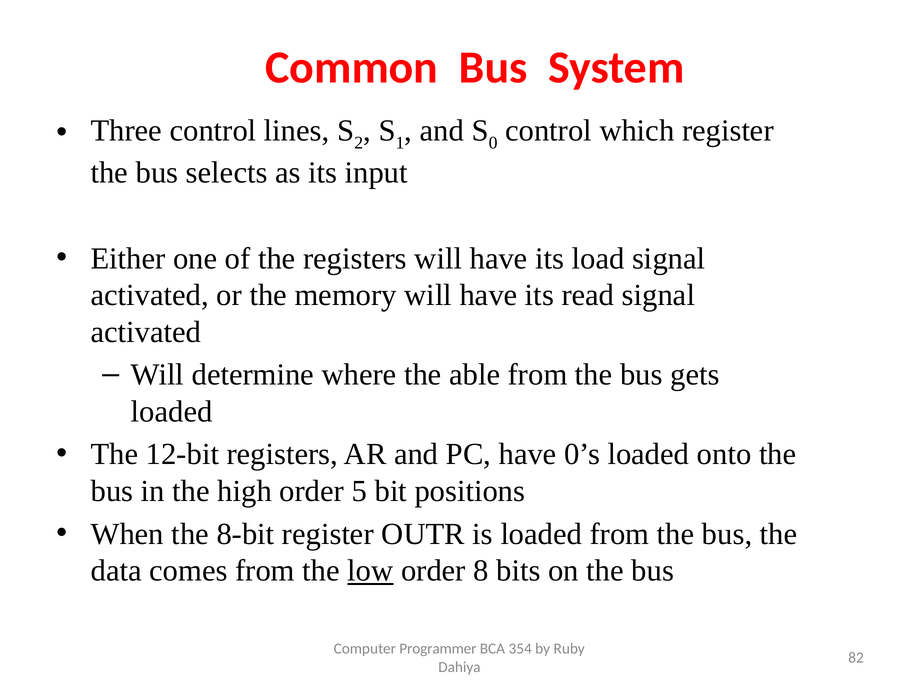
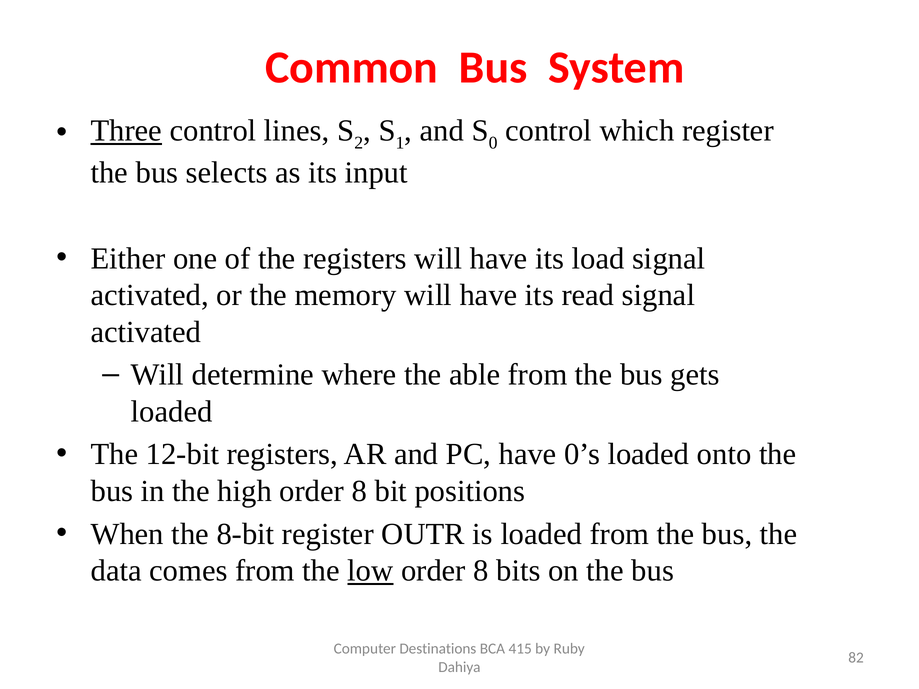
Three underline: none -> present
high order 5: 5 -> 8
Programmer: Programmer -> Destinations
354: 354 -> 415
